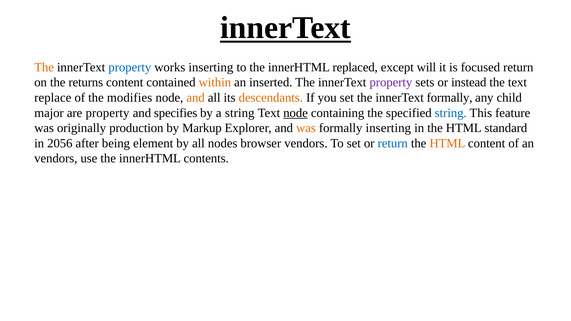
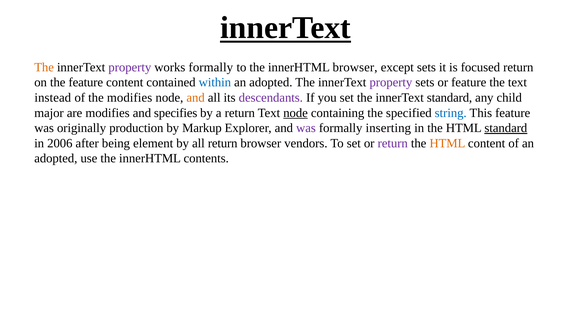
property at (130, 67) colour: blue -> purple
works inserting: inserting -> formally
innerHTML replaced: replaced -> browser
except will: will -> sets
the returns: returns -> feature
within colour: orange -> blue
inserted at (271, 82): inserted -> adopted
or instead: instead -> feature
replace: replace -> instead
descendants colour: orange -> purple
innerText formally: formally -> standard
are property: property -> modifies
a string: string -> return
was at (306, 128) colour: orange -> purple
standard at (506, 128) underline: none -> present
2056: 2056 -> 2006
all nodes: nodes -> return
return at (393, 143) colour: blue -> purple
vendors at (56, 159): vendors -> adopted
